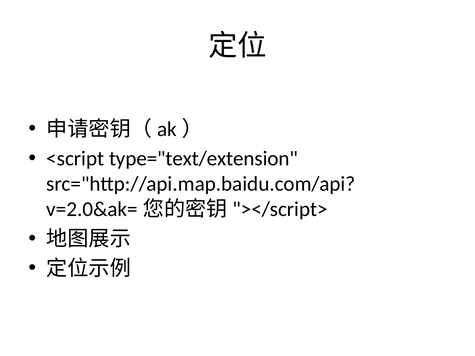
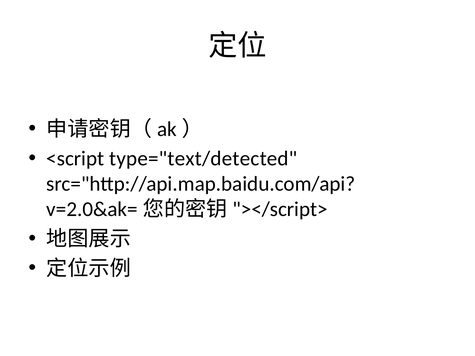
type="text/extension: type="text/extension -> type="text/detected
